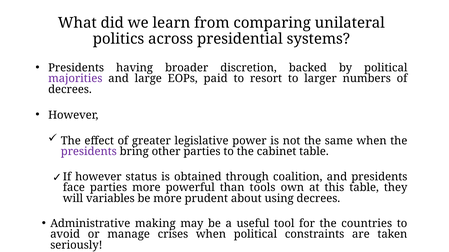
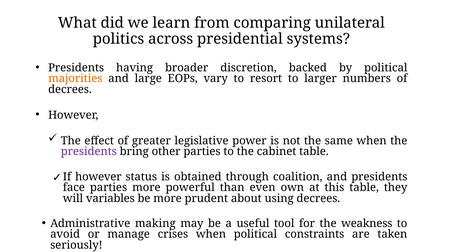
majorities colour: purple -> orange
paid: paid -> vary
tools: tools -> even
countries: countries -> weakness
